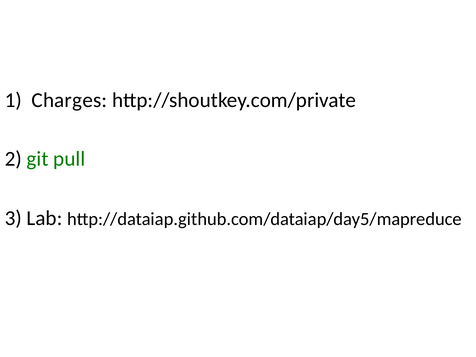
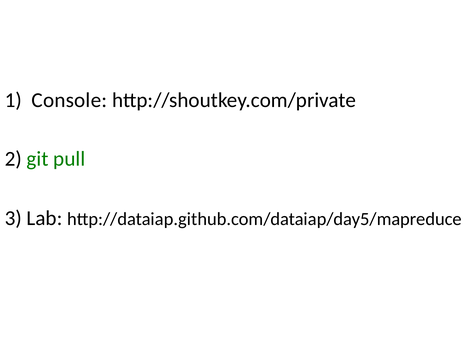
Charges: Charges -> Console
